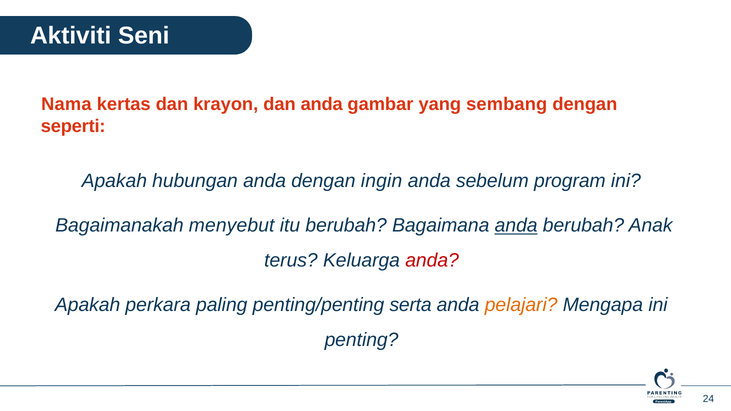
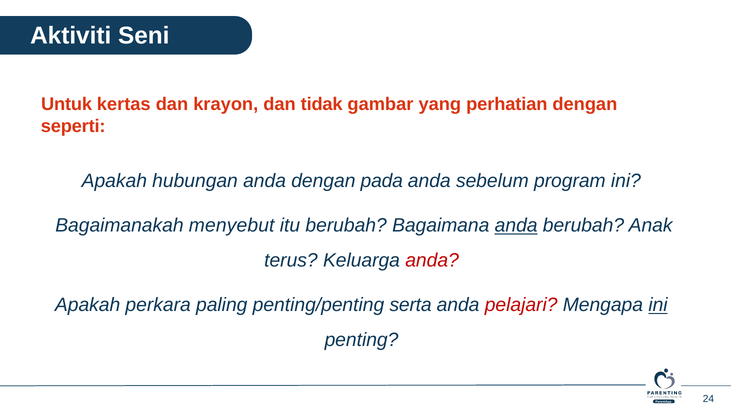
Nama: Nama -> Untuk
dan anda: anda -> tidak
sembang: sembang -> perhatian
ingin: ingin -> pada
pelajari colour: orange -> red
ini at (658, 305) underline: none -> present
